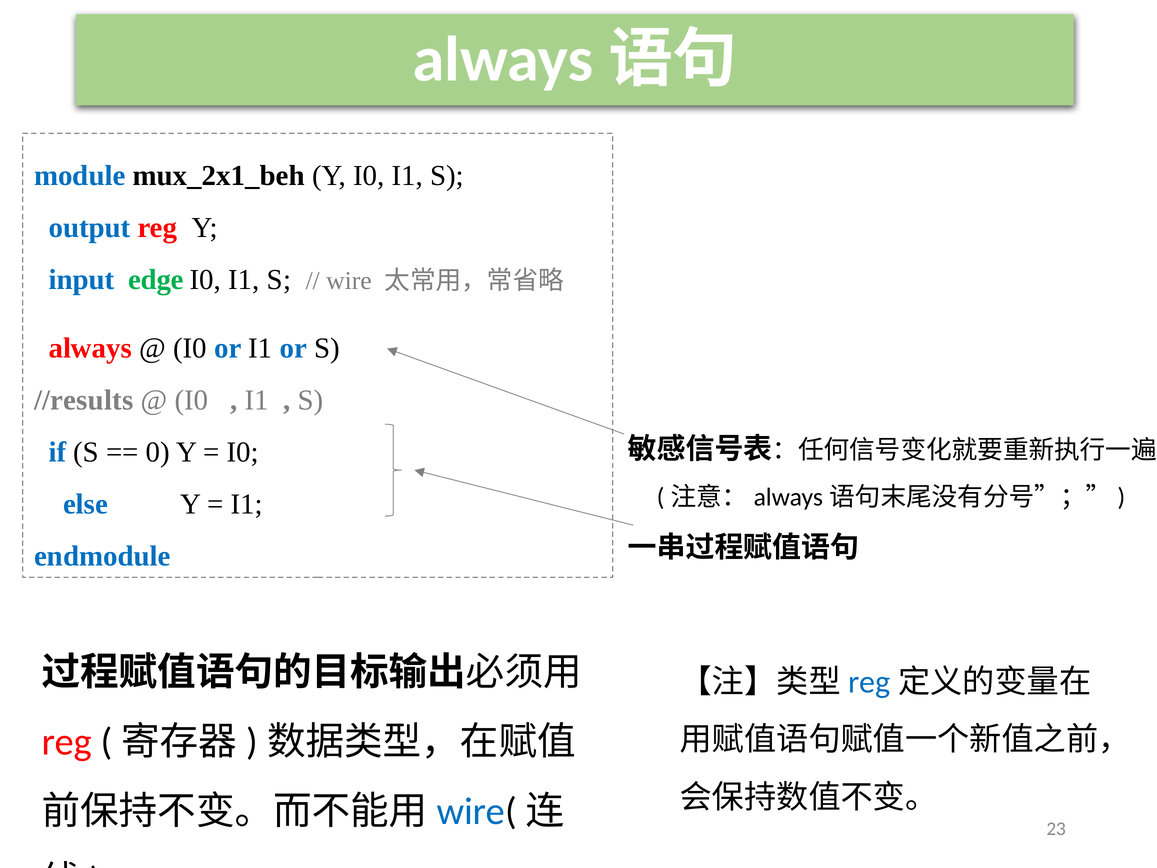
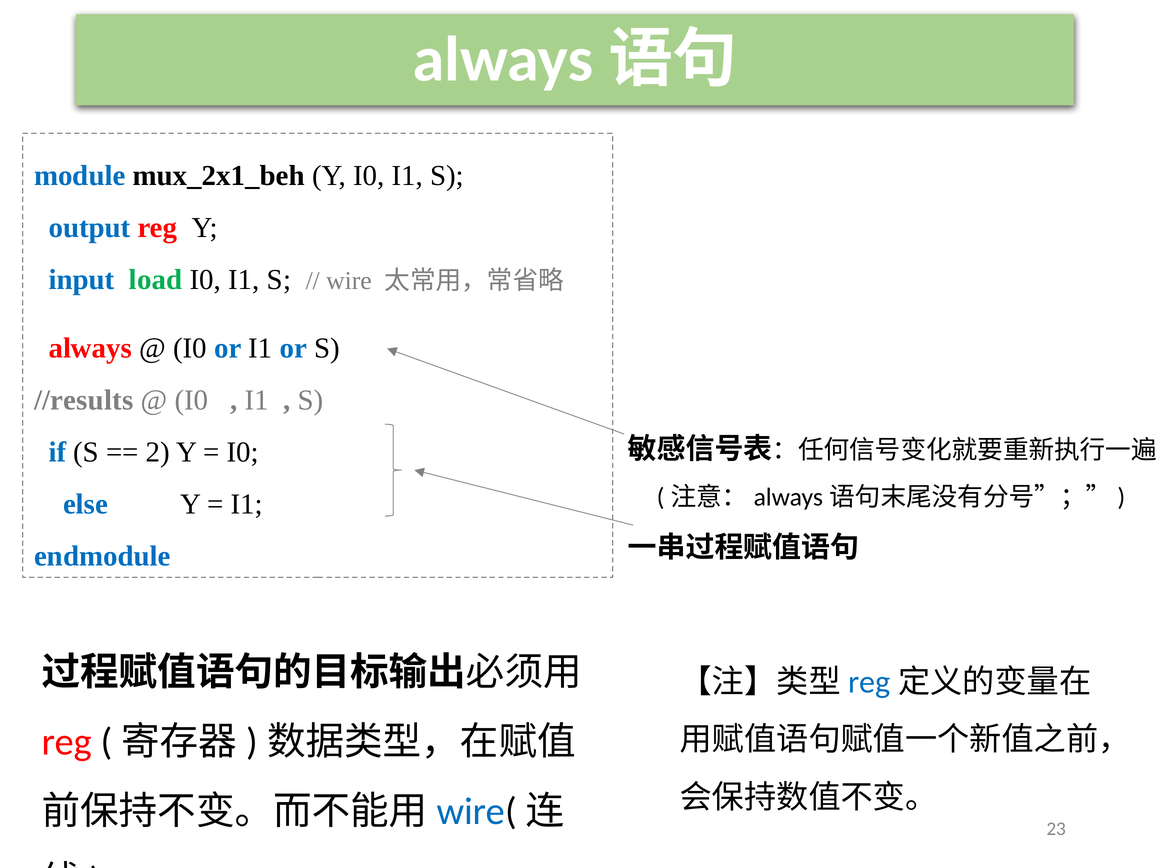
edge: edge -> load
0: 0 -> 2
